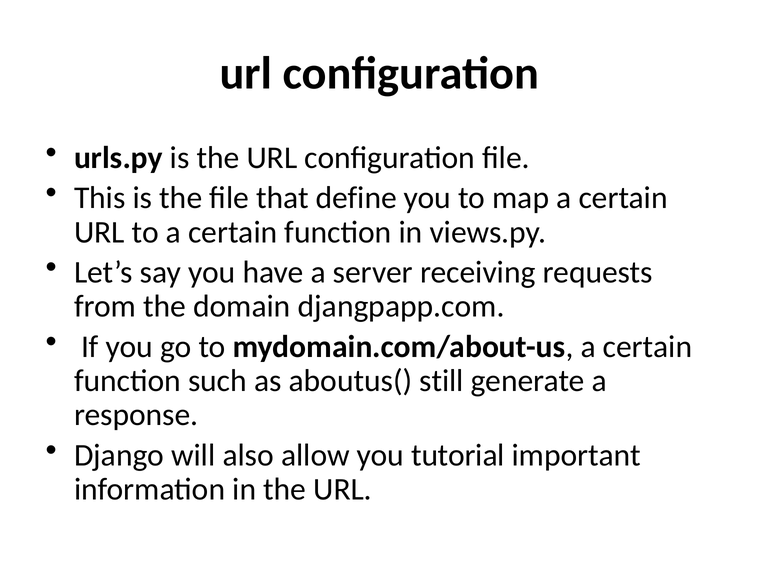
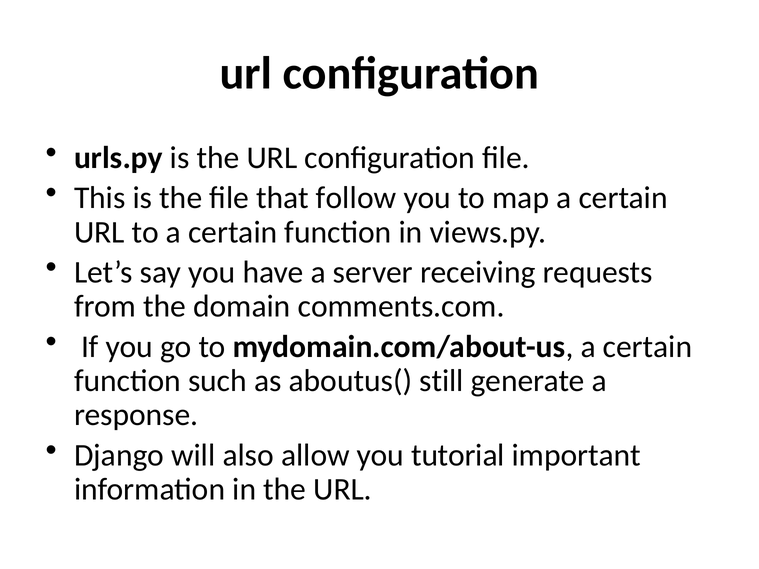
define: define -> follow
djangpapp.com: djangpapp.com -> comments.com
